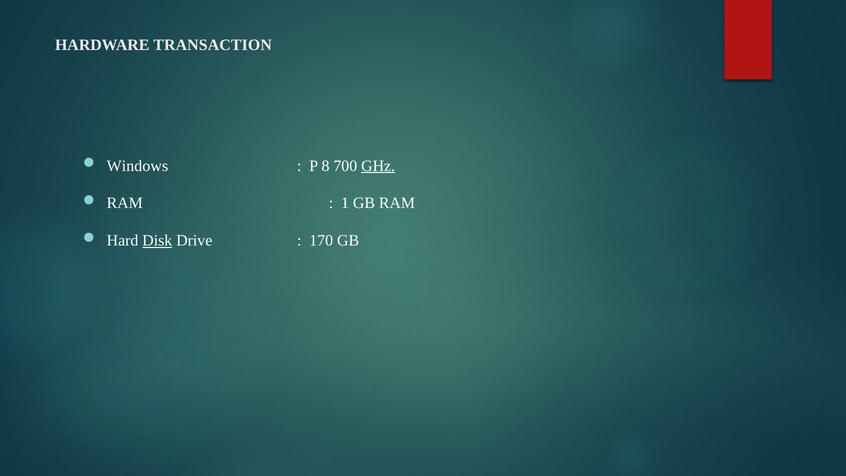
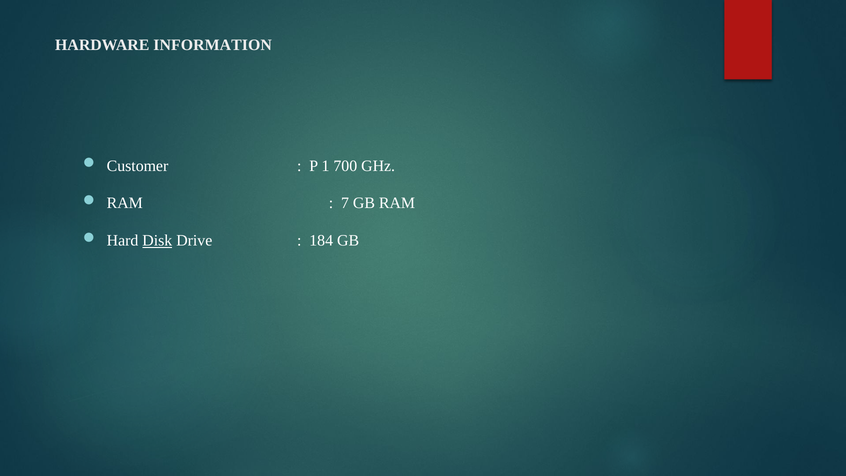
TRANSACTION: TRANSACTION -> INFORMATION
Windows: Windows -> Customer
8: 8 -> 1
GHz underline: present -> none
1: 1 -> 7
170: 170 -> 184
